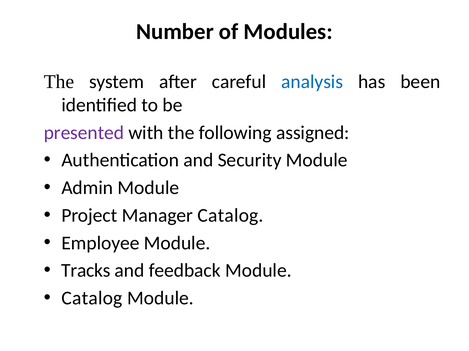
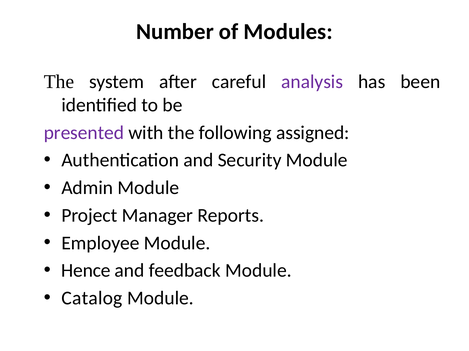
analysis colour: blue -> purple
Manager Catalog: Catalog -> Reports
Tracks: Tracks -> Hence
